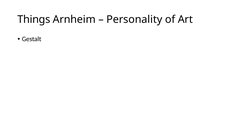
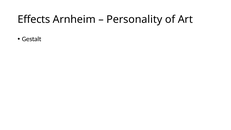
Things: Things -> Effects
